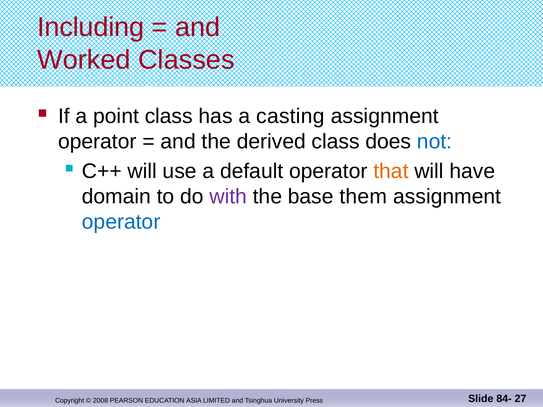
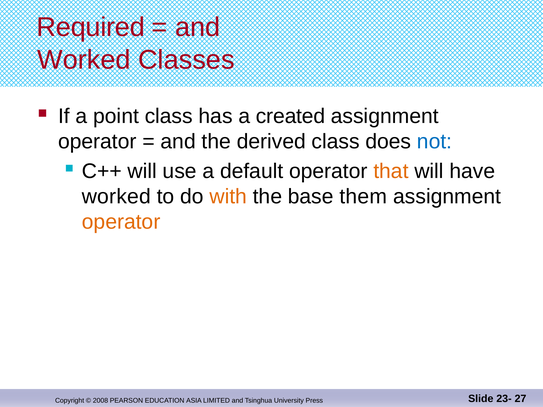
Including: Including -> Required
casting: casting -> created
domain at (116, 197): domain -> worked
with colour: purple -> orange
operator at (121, 222) colour: blue -> orange
84-: 84- -> 23-
